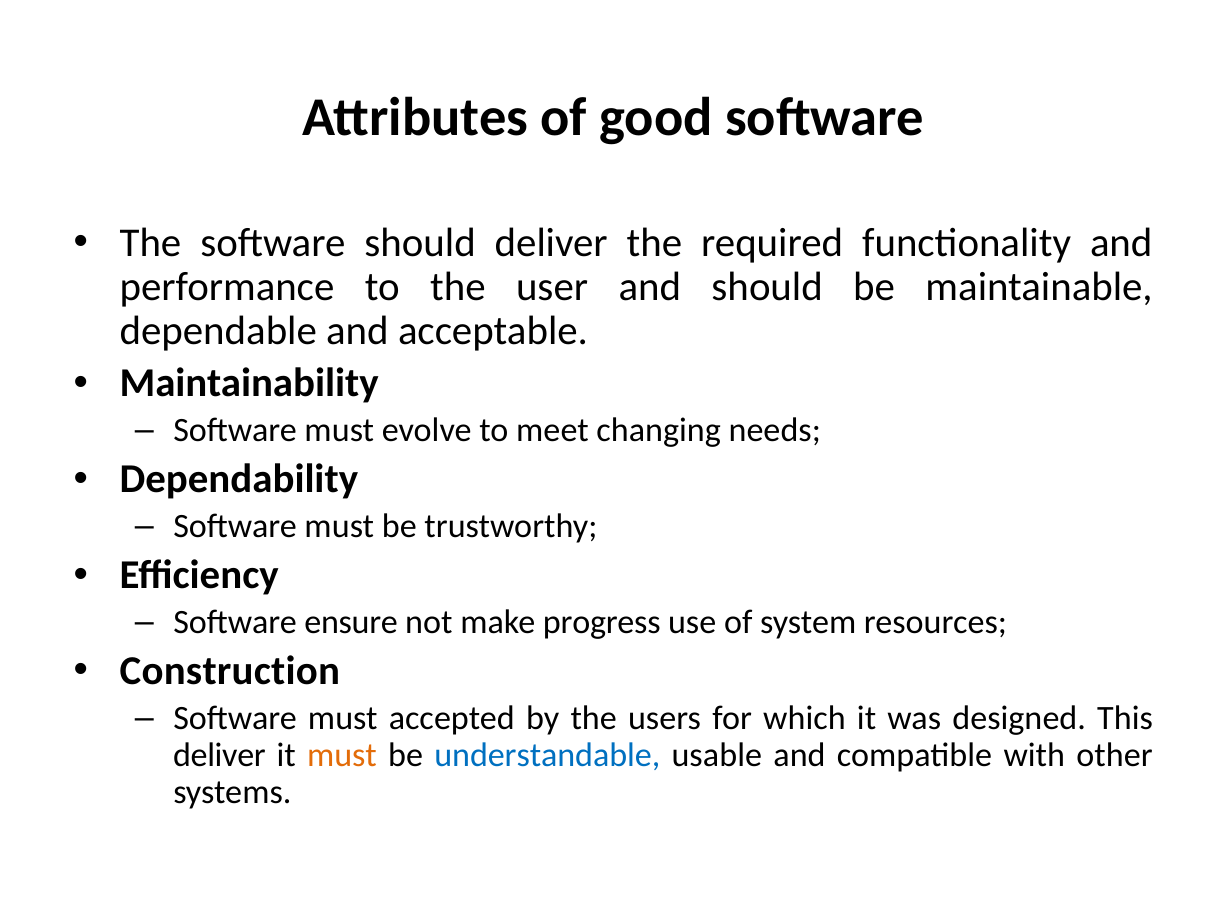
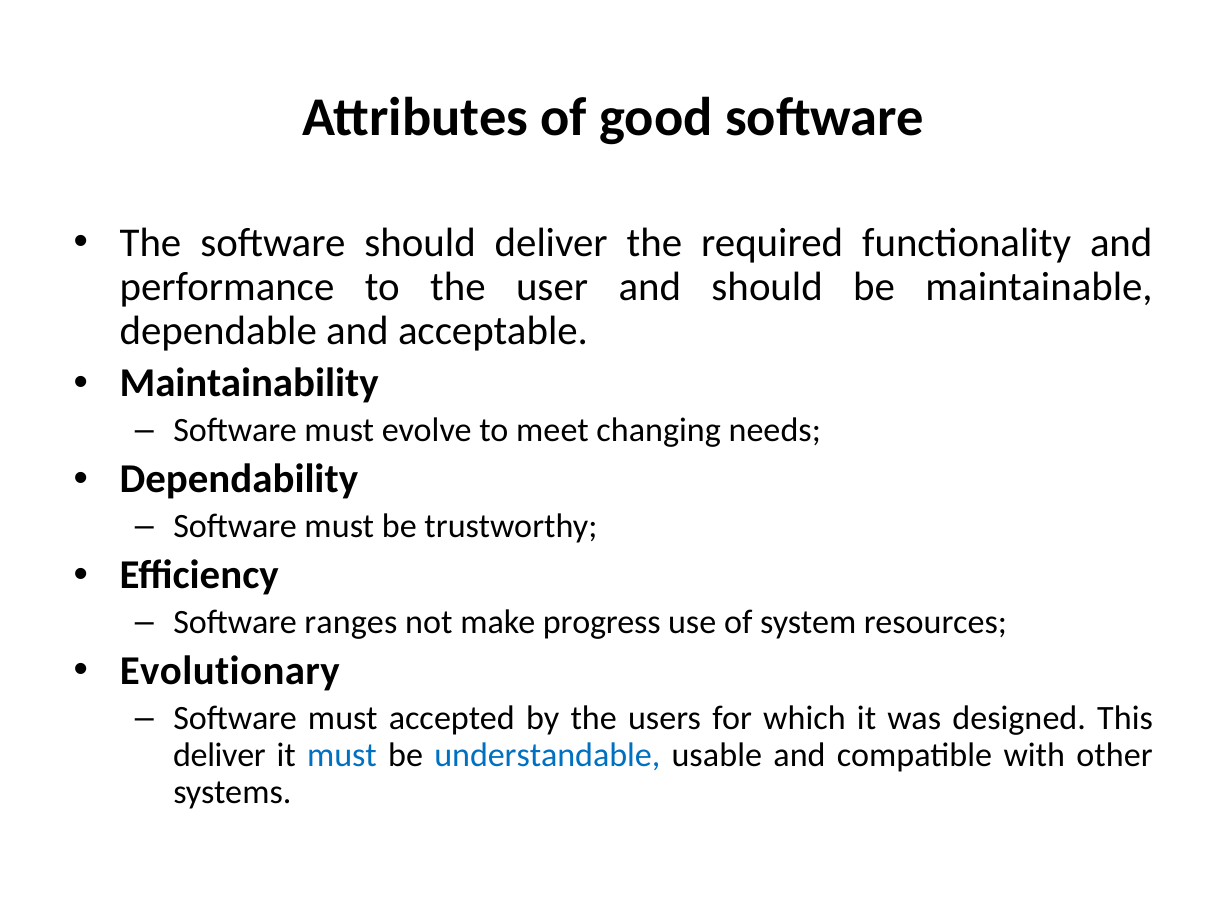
ensure: ensure -> ranges
Construction: Construction -> Evolutionary
must at (342, 756) colour: orange -> blue
